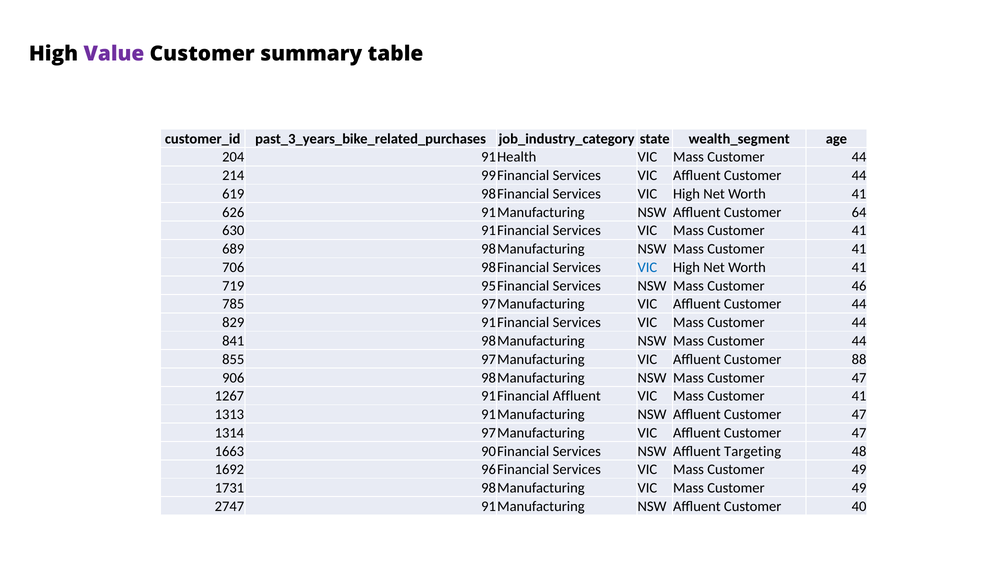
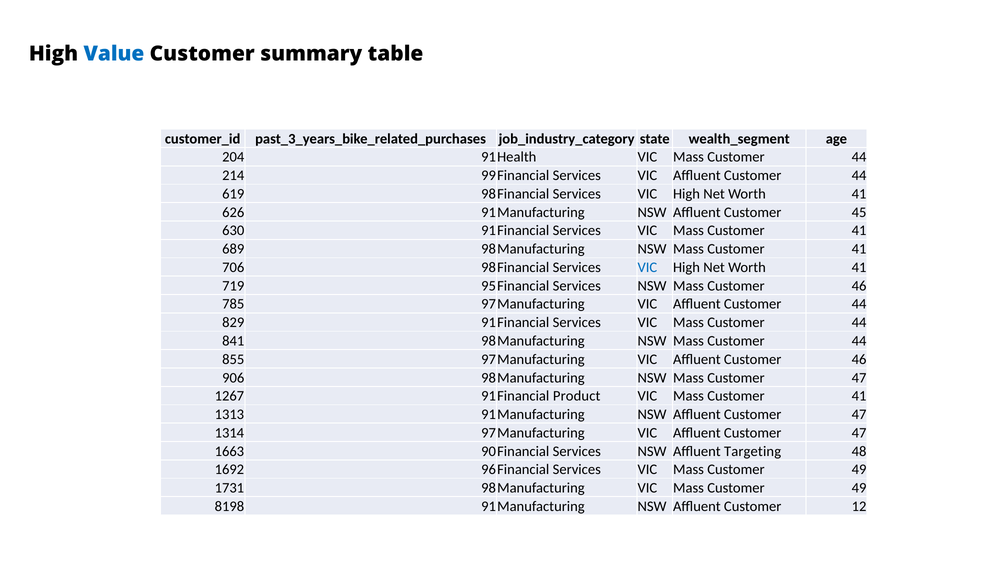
Value colour: purple -> blue
64: 64 -> 45
Affluent Customer 88: 88 -> 46
Affluent at (577, 396): Affluent -> Product
2747: 2747 -> 8198
40: 40 -> 12
